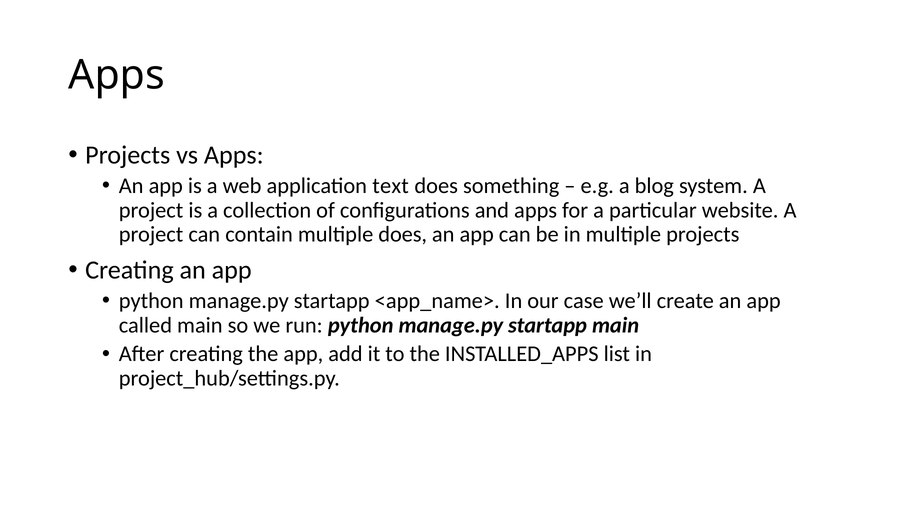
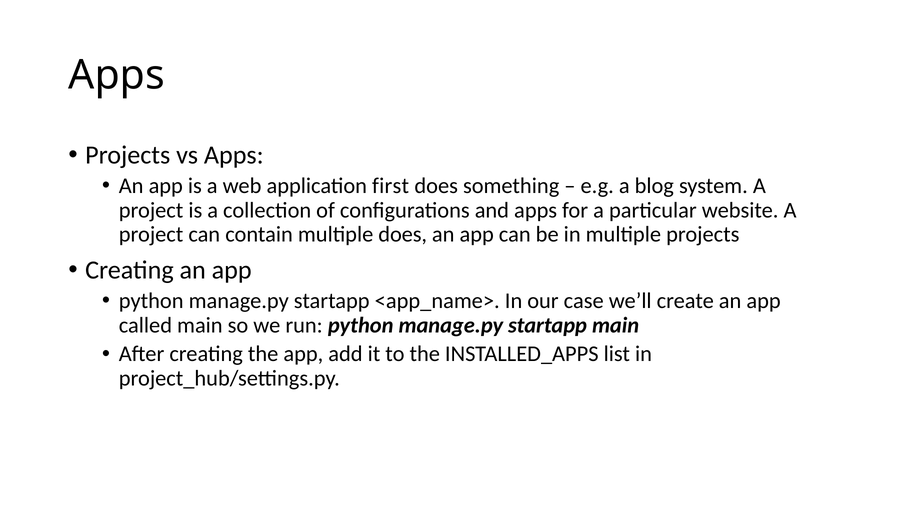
text: text -> first
